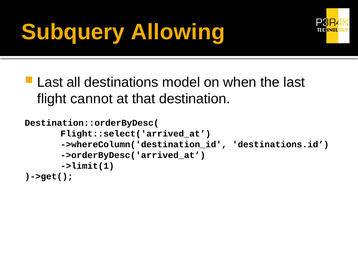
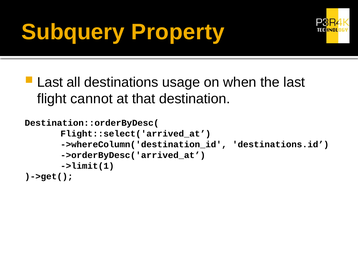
Allowing: Allowing -> Property
model: model -> usage
